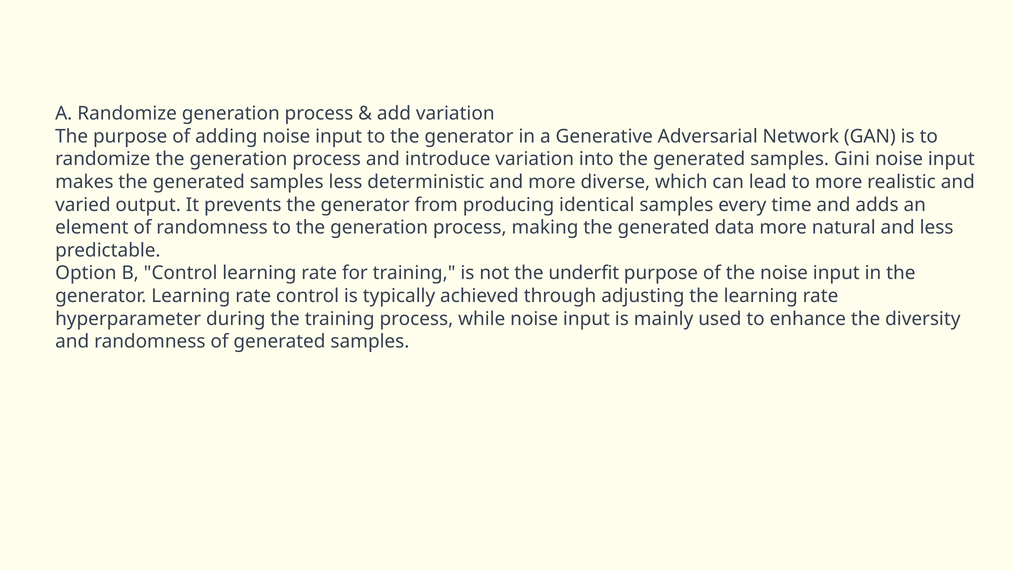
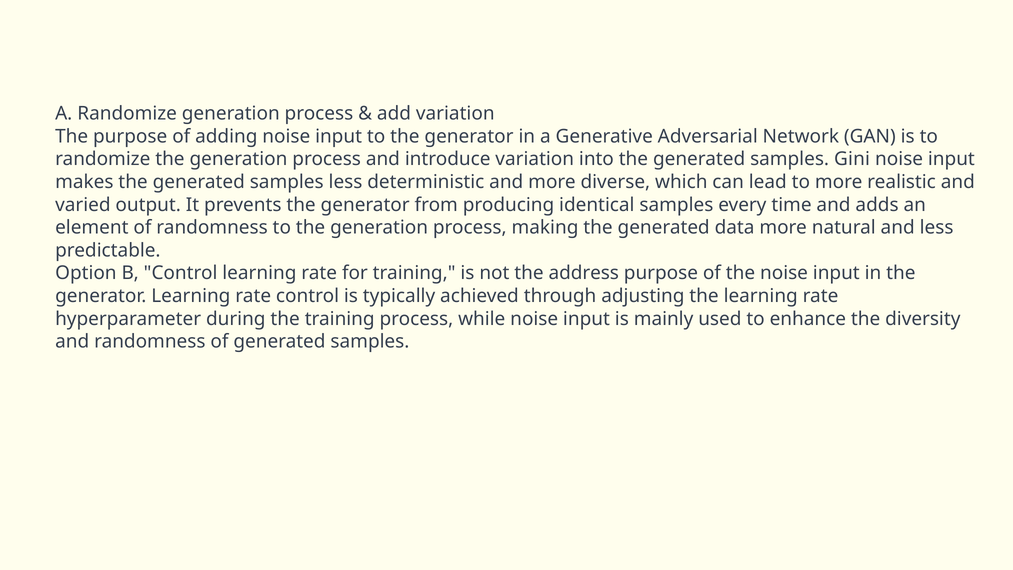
underfit: underfit -> address
